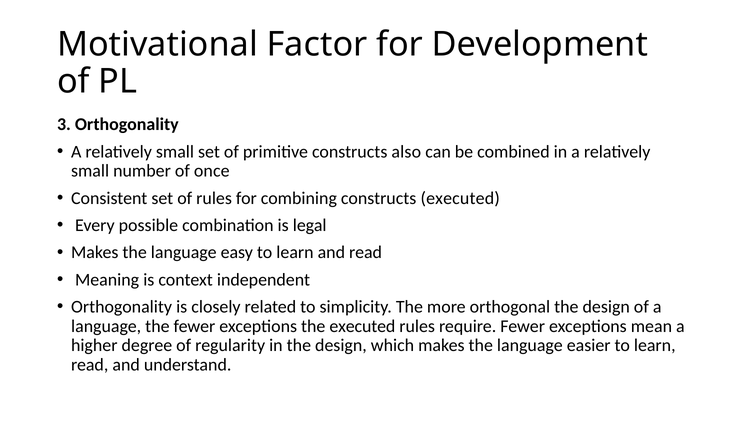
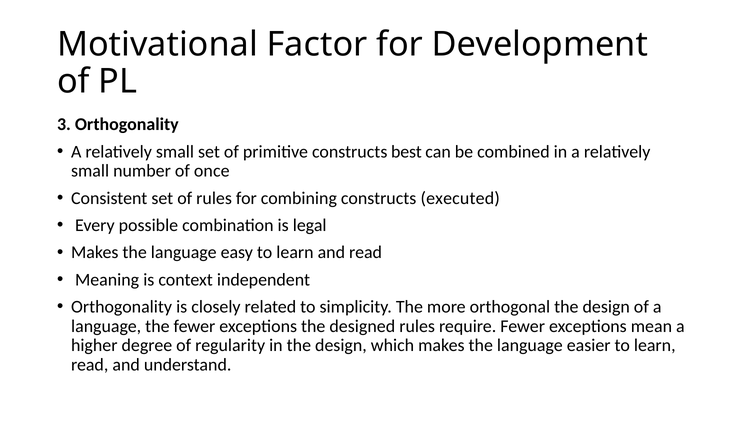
also: also -> best
the executed: executed -> designed
